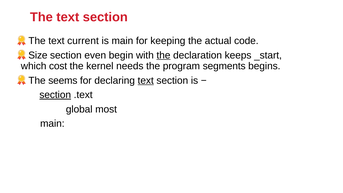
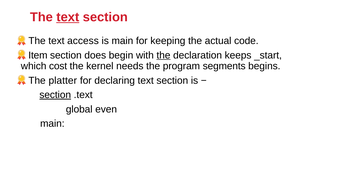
text at (68, 17) underline: none -> present
current: current -> access
Size: Size -> Item
even: even -> does
seems: seems -> platter
text at (146, 80) underline: present -> none
most: most -> even
